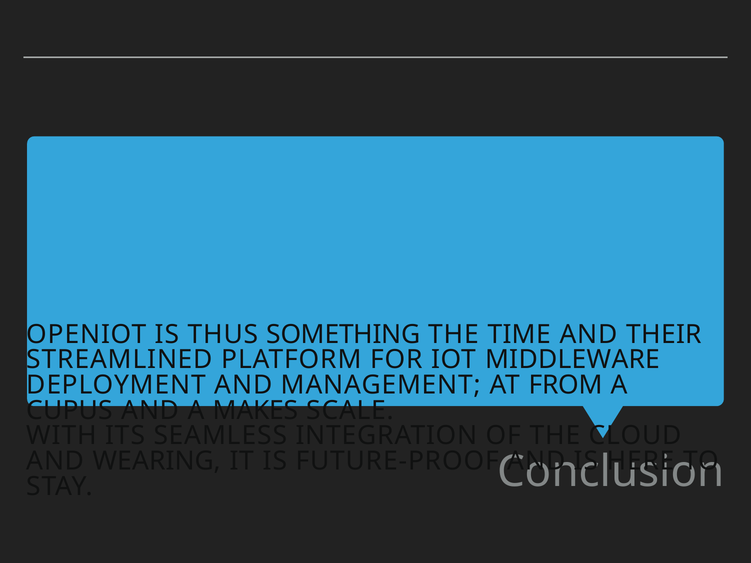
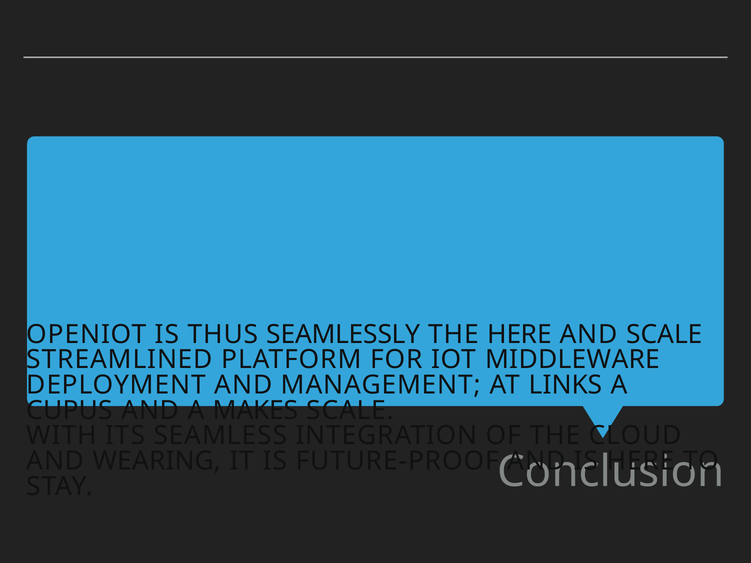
SOMETHING: SOMETHING -> SEAMLESSLY
THE TIME: TIME -> HERE
AND THEIR: THEIR -> SCALE
FROM: FROM -> LINKS
